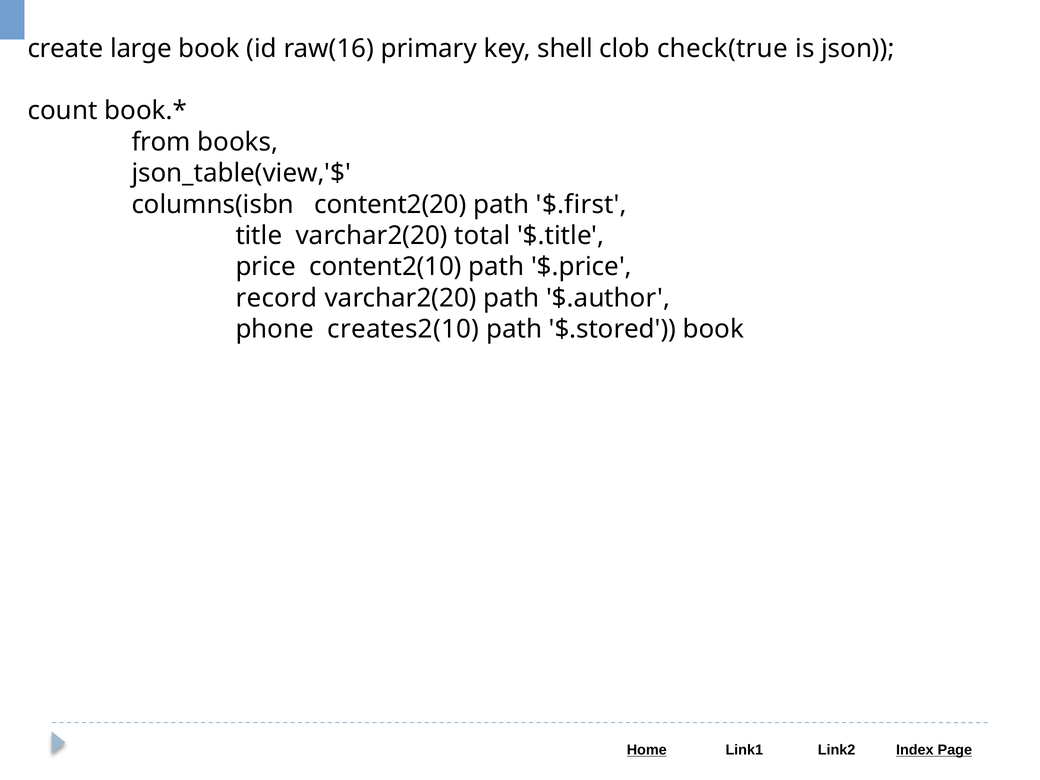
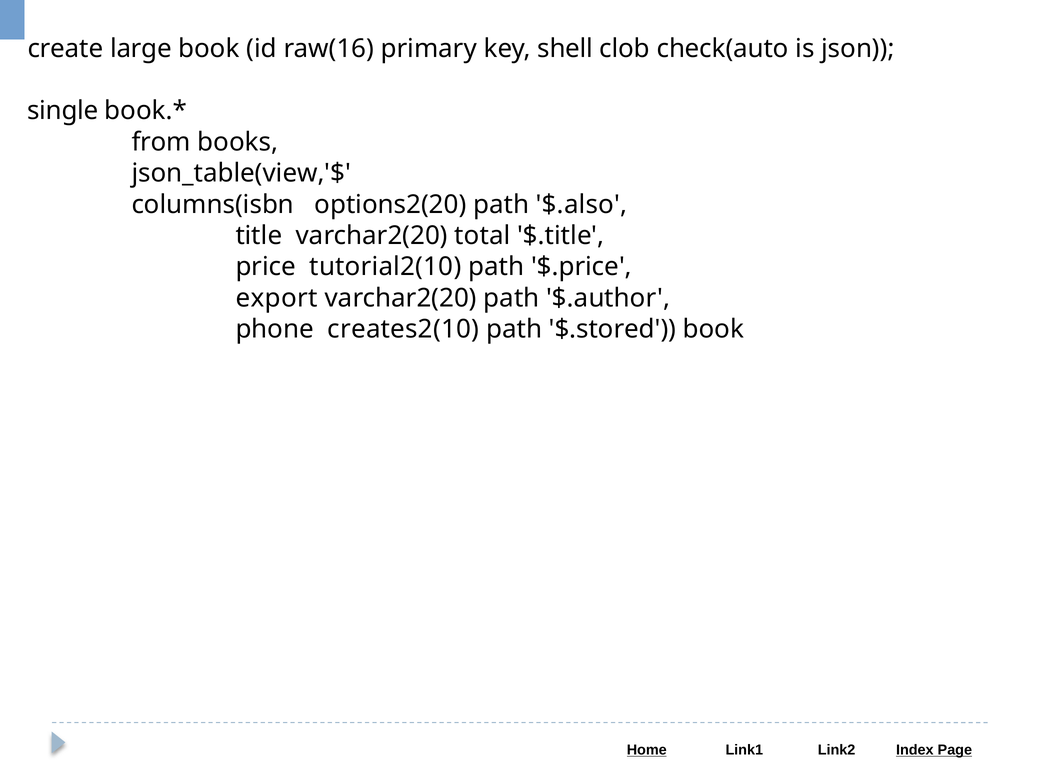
check(true: check(true -> check(auto
count: count -> single
content2(20: content2(20 -> options2(20
$.first: $.first -> $.also
content2(10: content2(10 -> tutorial2(10
record: record -> export
